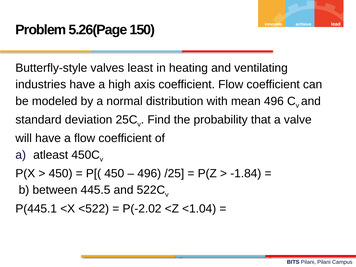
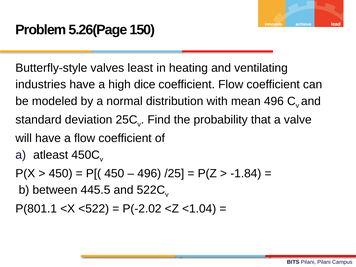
axis: axis -> dice
P(445.1: P(445.1 -> P(801.1
